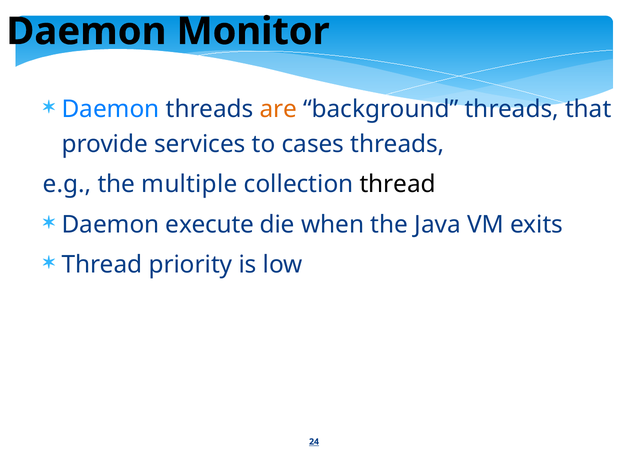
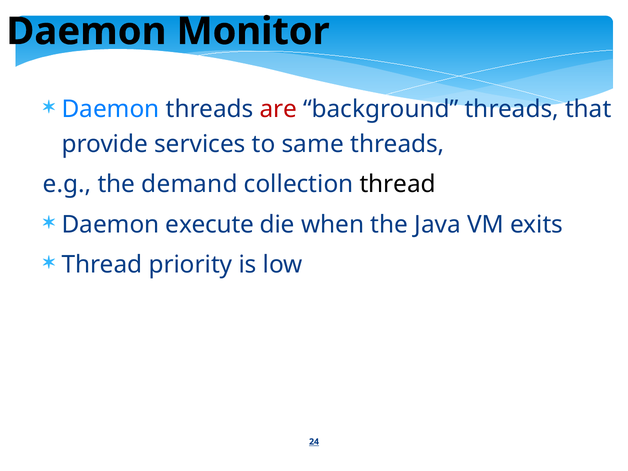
are colour: orange -> red
cases: cases -> same
multiple: multiple -> demand
